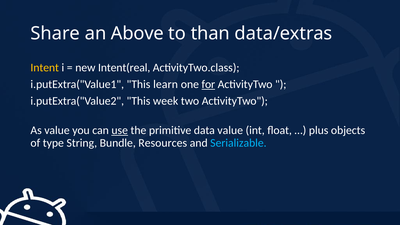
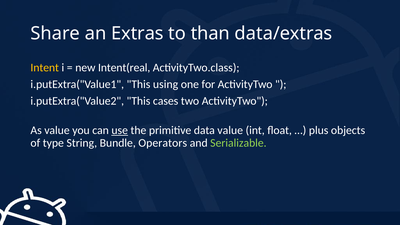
Above: Above -> Extras
learn: learn -> using
for underline: present -> none
week: week -> cases
Resources: Resources -> Operators
Serializable colour: light blue -> light green
